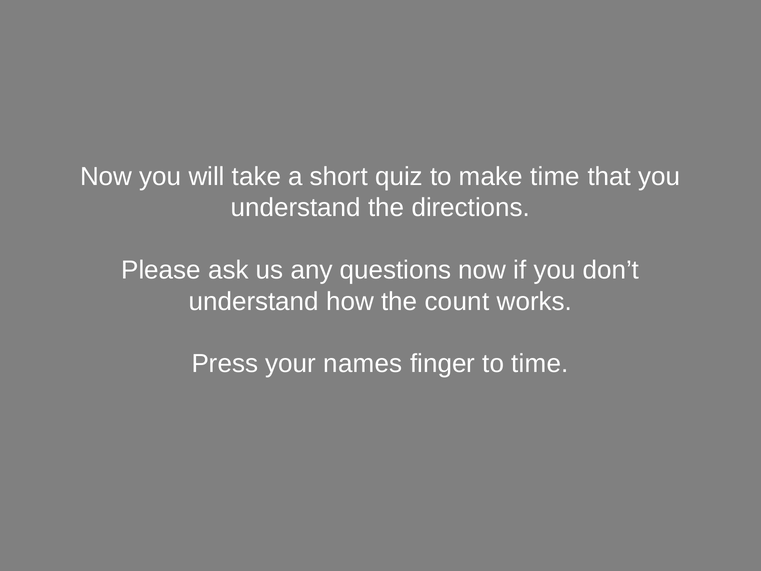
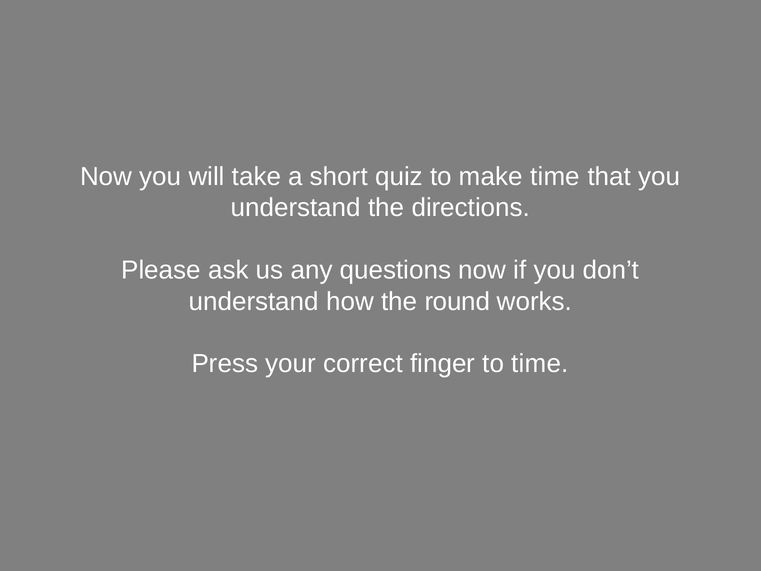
count: count -> round
names: names -> correct
